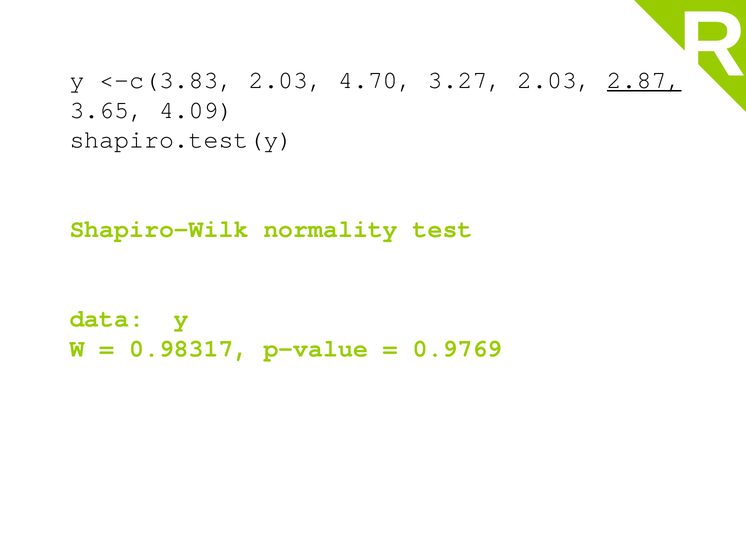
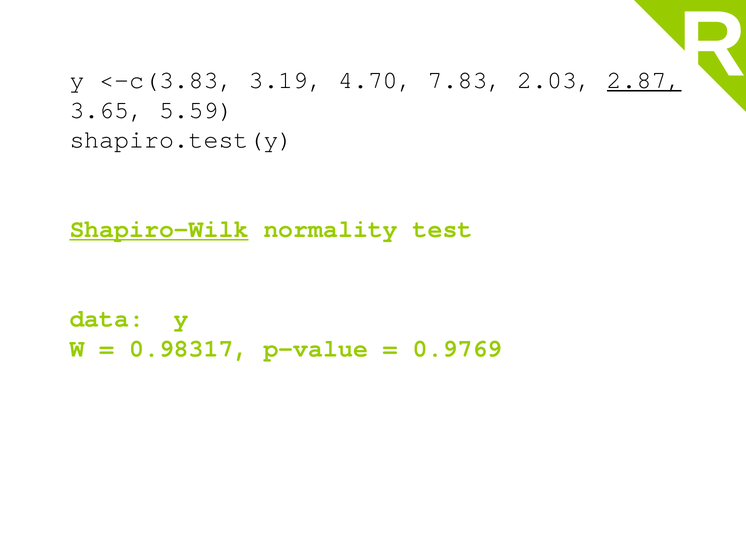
<-c(3.83 2.03: 2.03 -> 3.19
3.27: 3.27 -> 7.83
4.09: 4.09 -> 5.59
Shapiro-Wilk underline: none -> present
